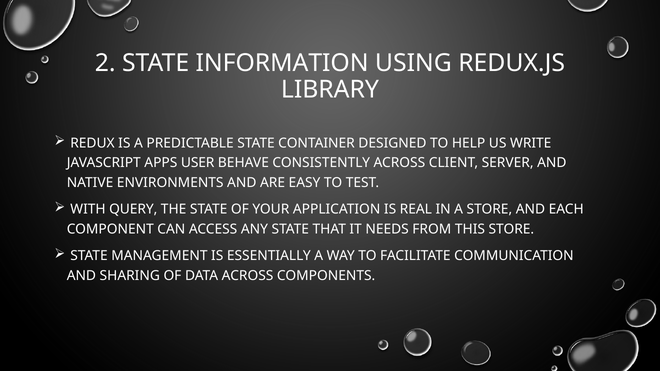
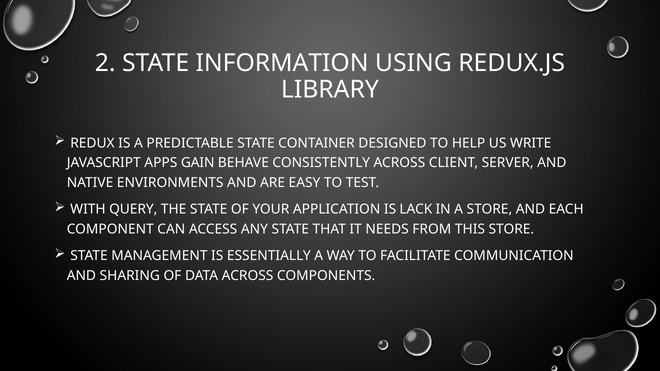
USER: USER -> GAIN
REAL: REAL -> LACK
